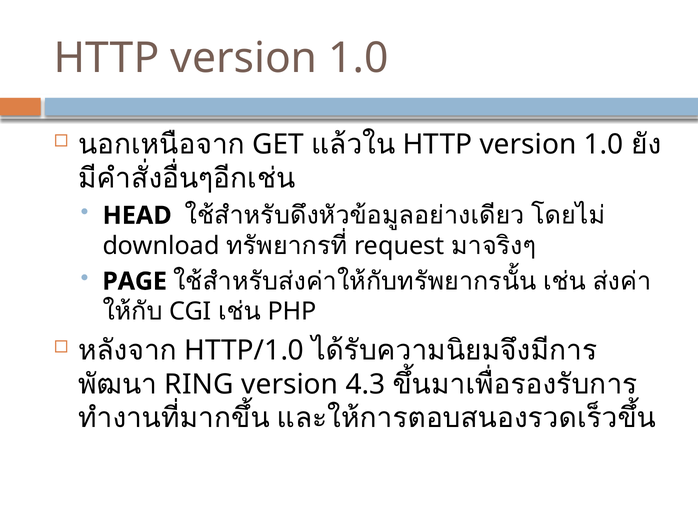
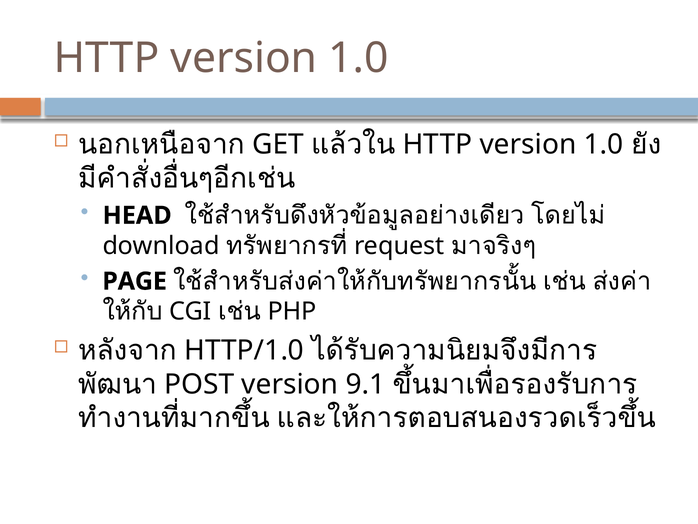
RING: RING -> POST
4.3: 4.3 -> 9.1
